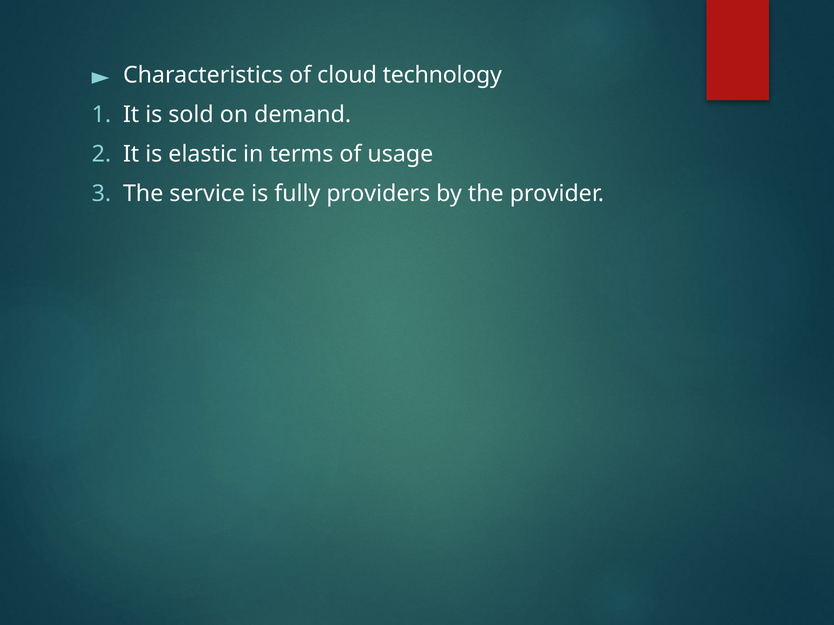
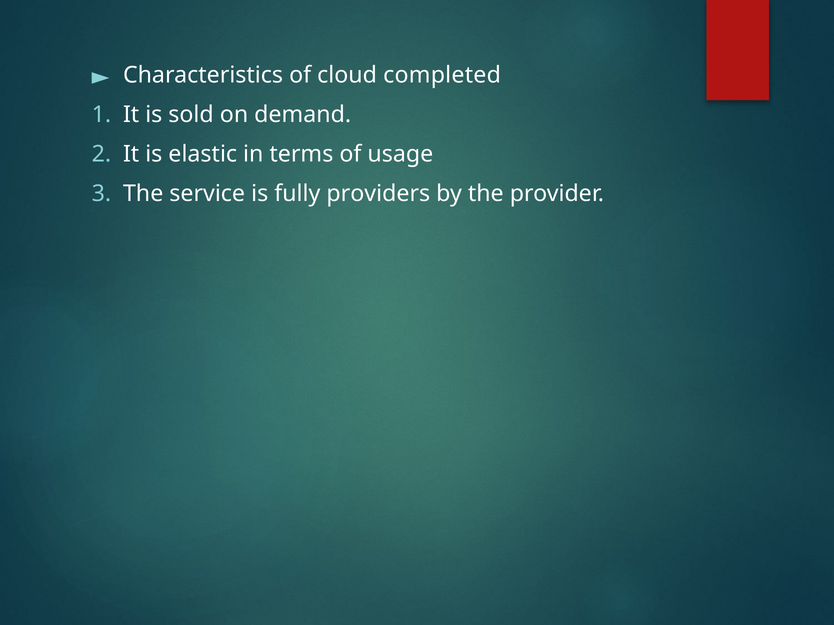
technology: technology -> completed
